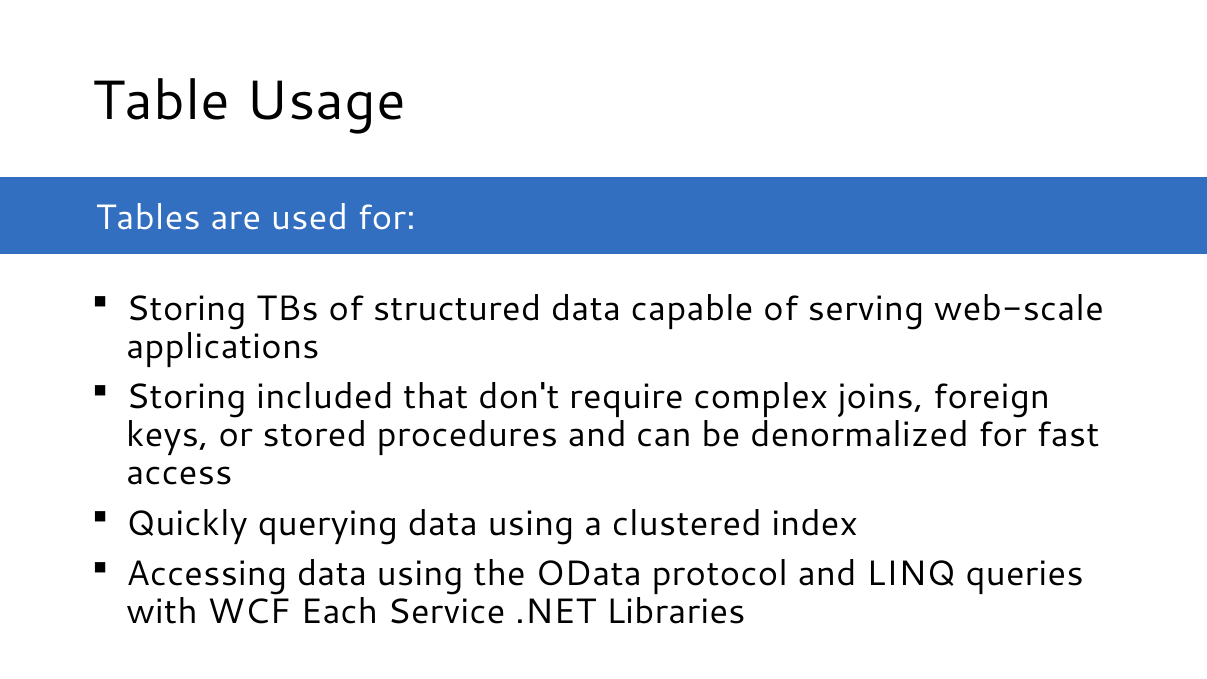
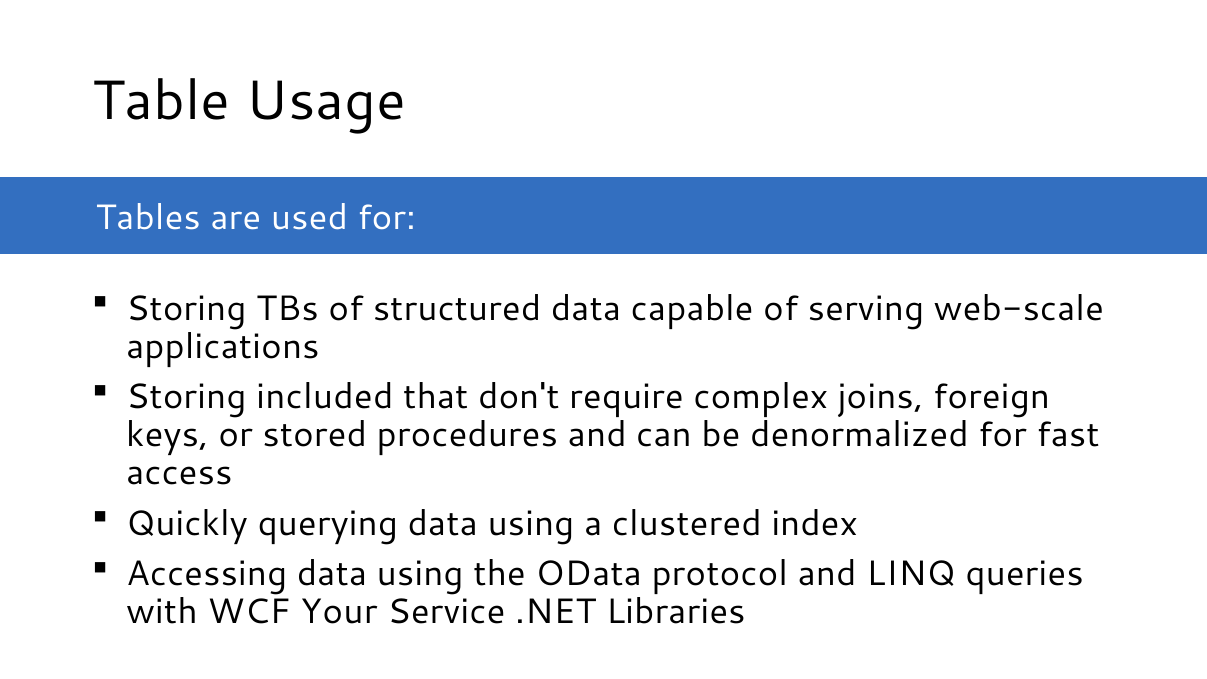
Each: Each -> Your
